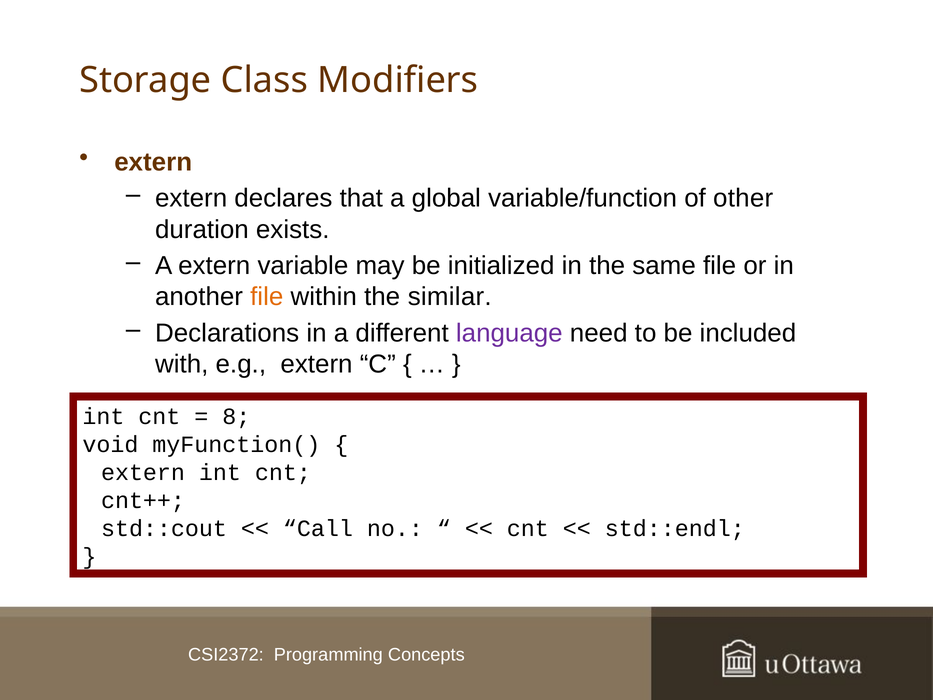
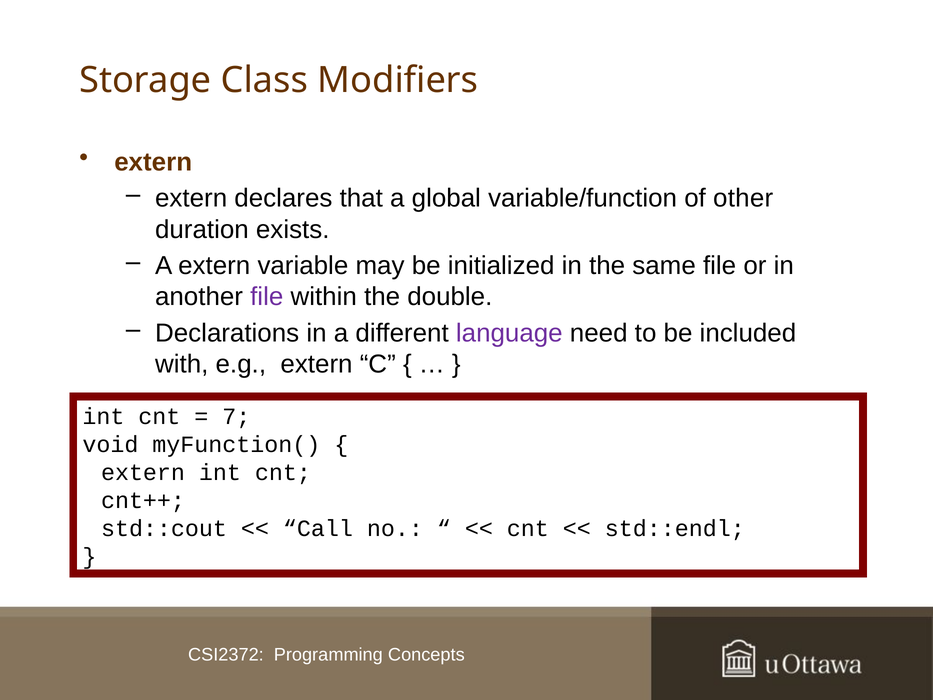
file at (267, 297) colour: orange -> purple
similar: similar -> double
8: 8 -> 7
